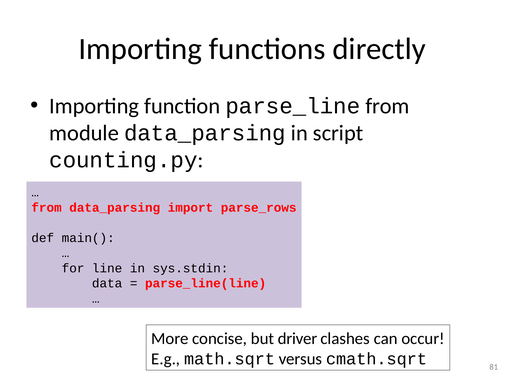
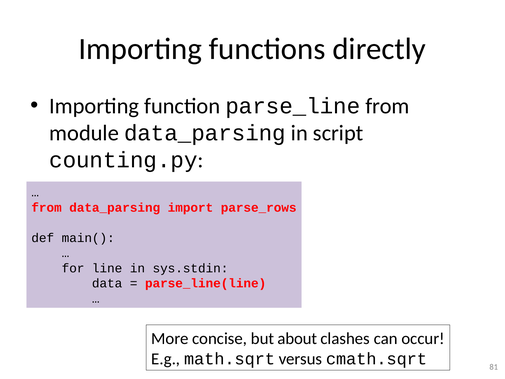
driver: driver -> about
